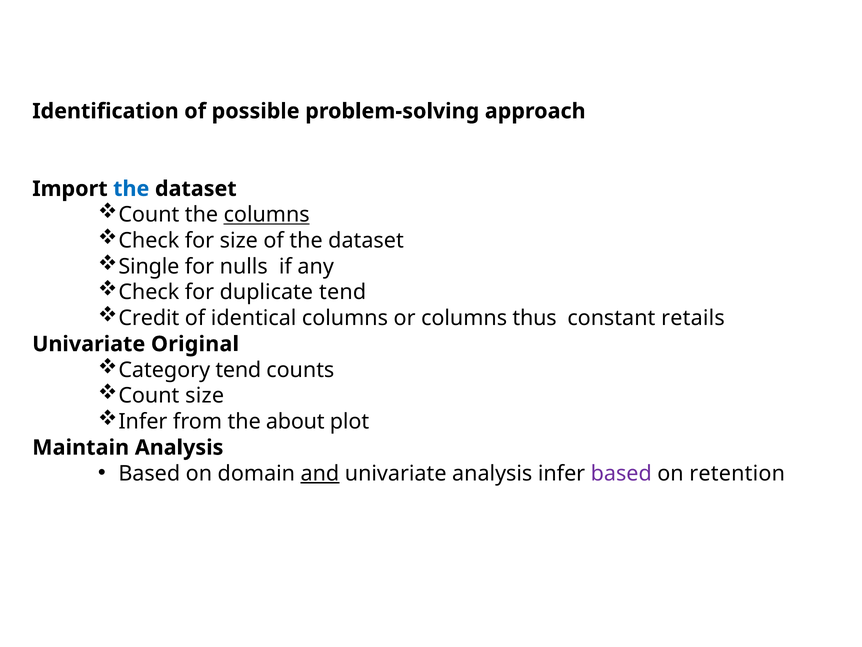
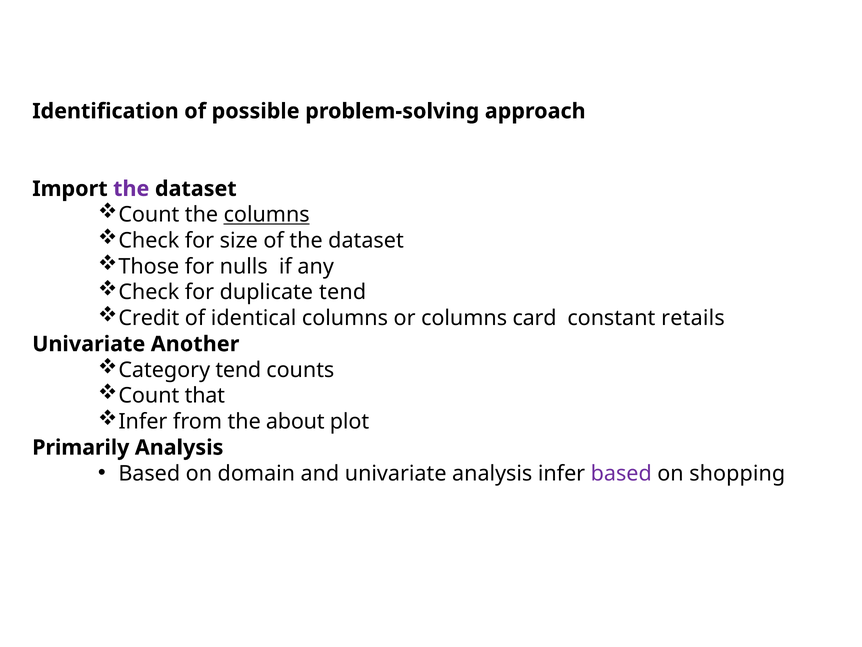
the at (131, 189) colour: blue -> purple
Single: Single -> Those
thus: thus -> card
Original: Original -> Another
Count size: size -> that
Maintain: Maintain -> Primarily
and underline: present -> none
retention: retention -> shopping
